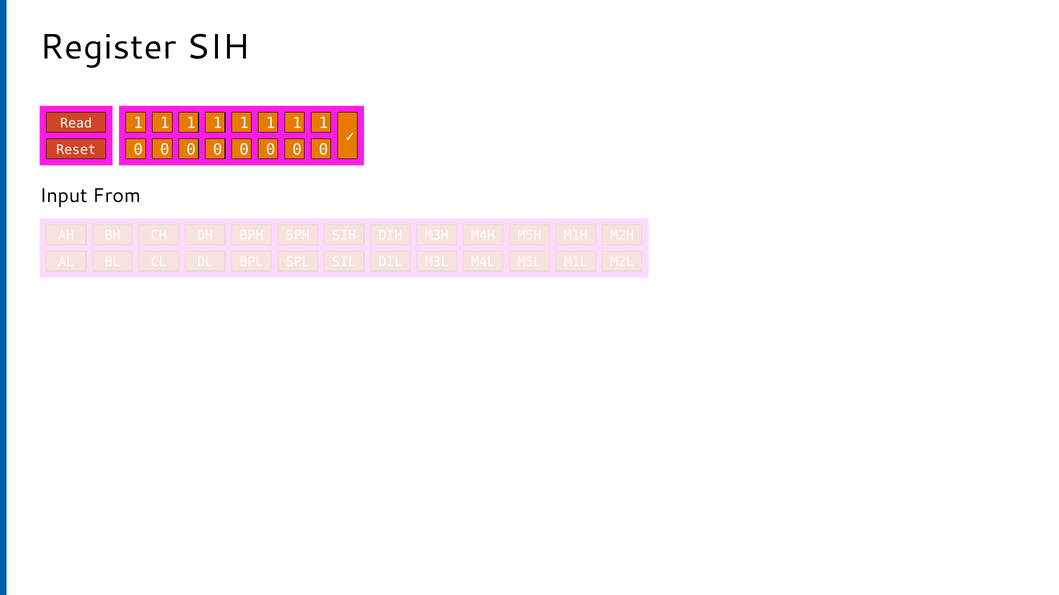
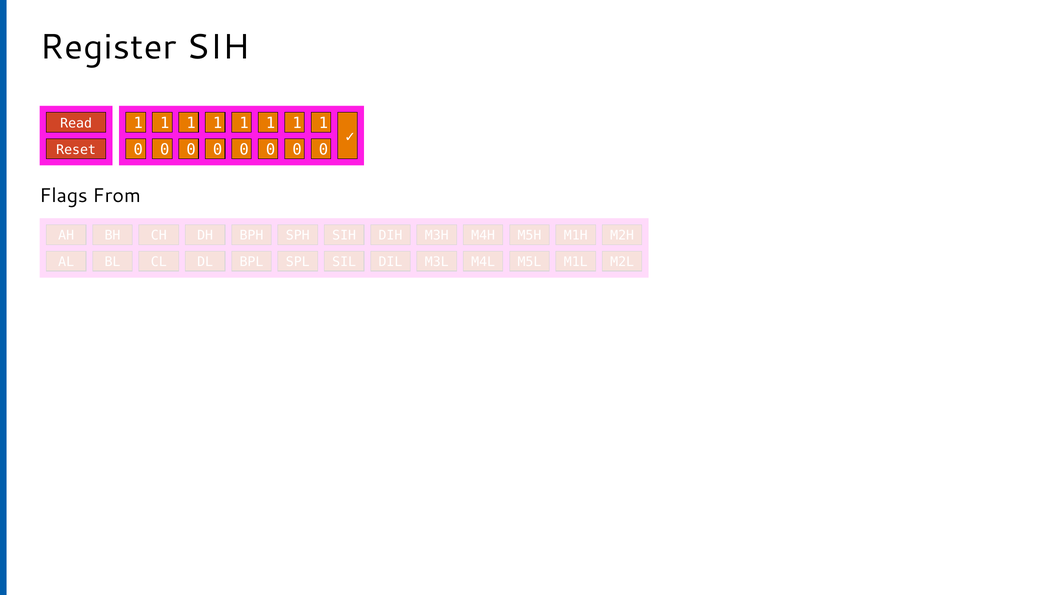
Input: Input -> Flags
